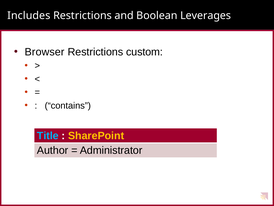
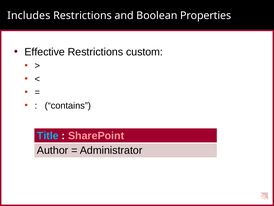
Leverages: Leverages -> Properties
Browser: Browser -> Effective
SharePoint colour: yellow -> pink
